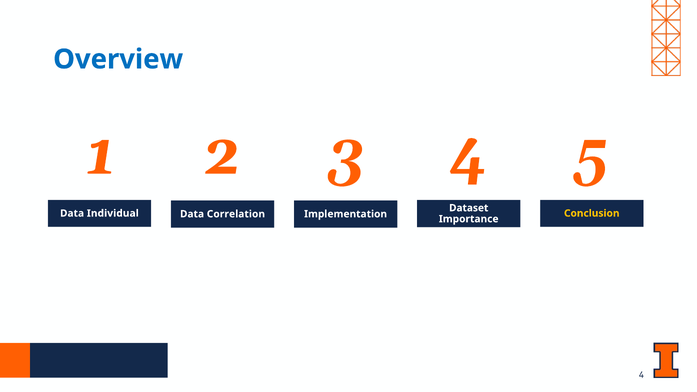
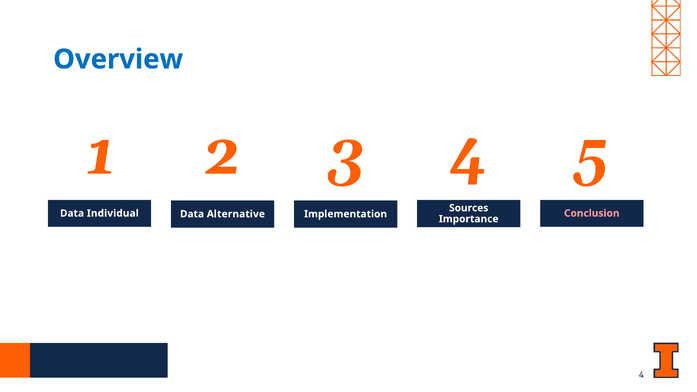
Dataset: Dataset -> Sources
Correlation: Correlation -> Alternative
Conclusion colour: yellow -> pink
